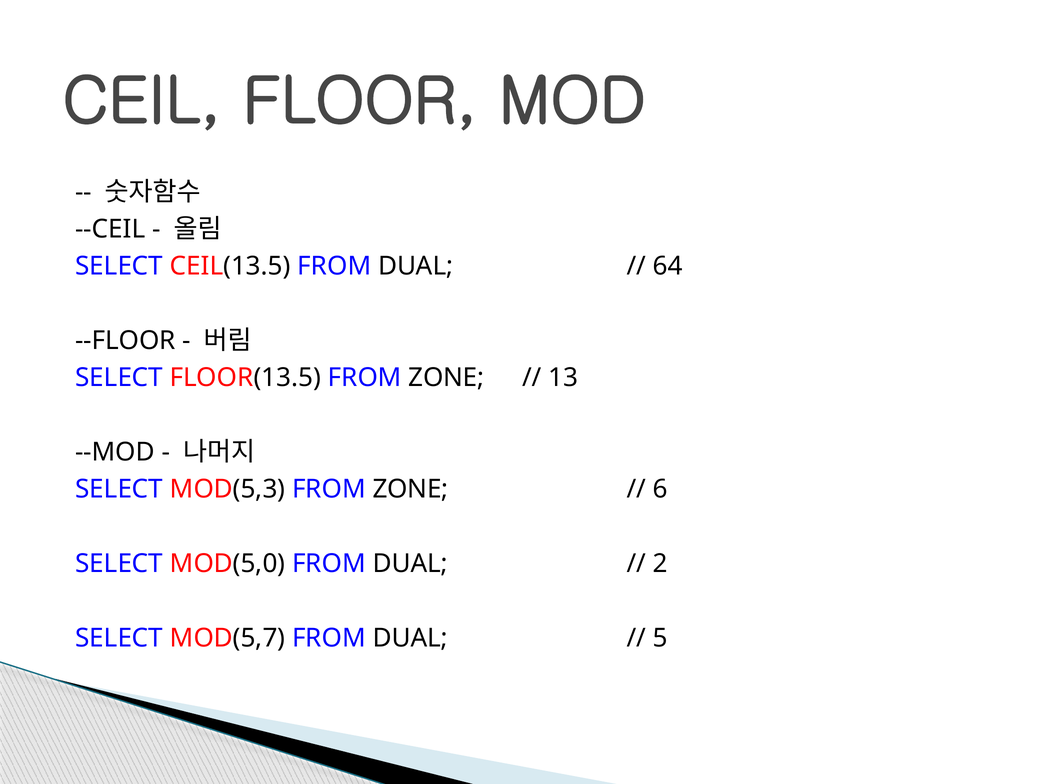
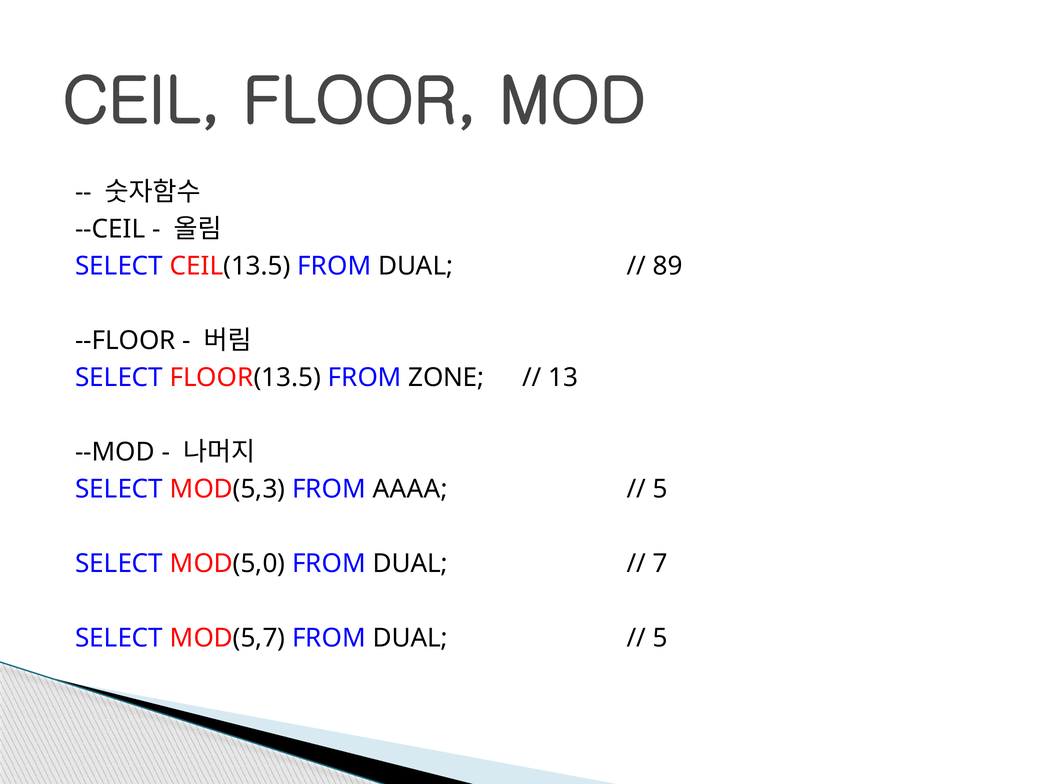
64: 64 -> 89
MOD(5,3 FROM ZONE: ZONE -> AAAA
6 at (660, 489): 6 -> 5
2: 2 -> 7
